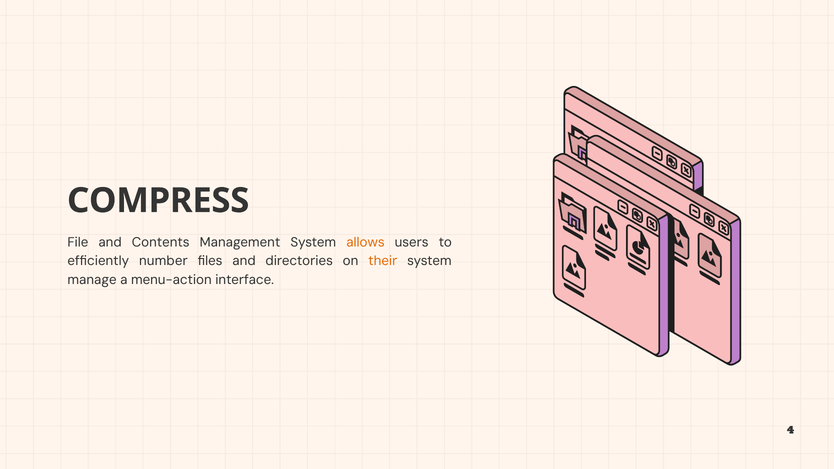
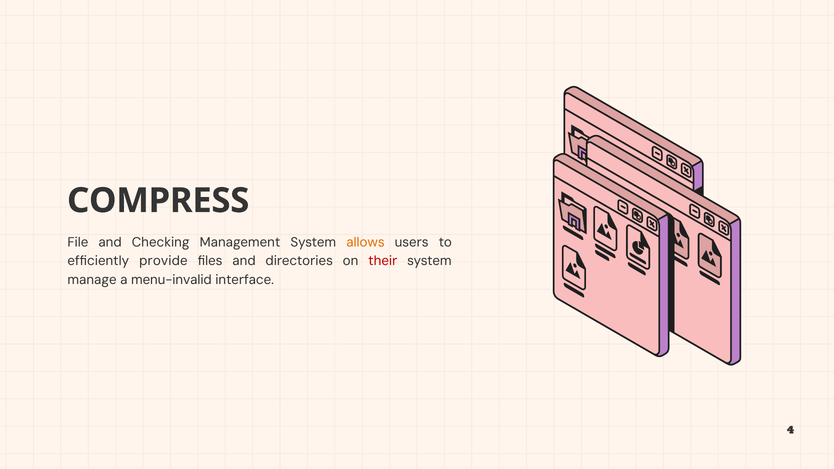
Contents: Contents -> Checking
number: number -> provide
their colour: orange -> red
menu-action: menu-action -> menu-invalid
